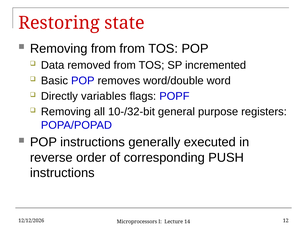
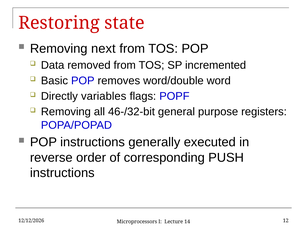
Removing from: from -> next
10-/32-bit: 10-/32-bit -> 46-/32-bit
